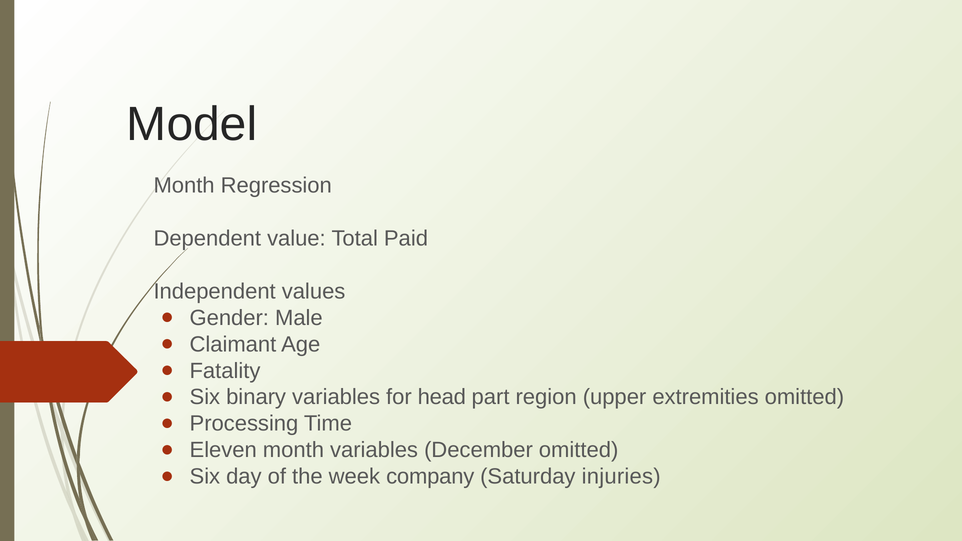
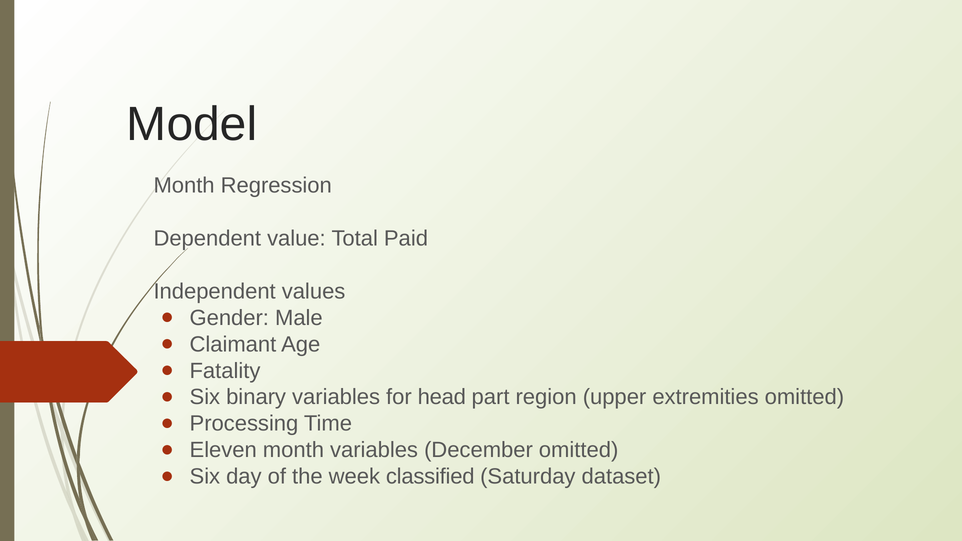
company: company -> classified
injuries: injuries -> dataset
